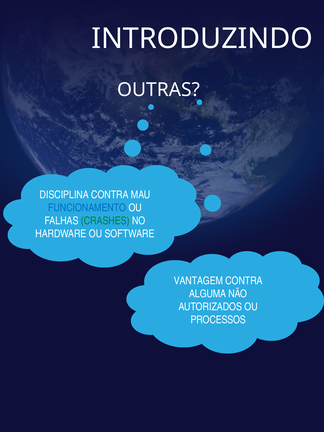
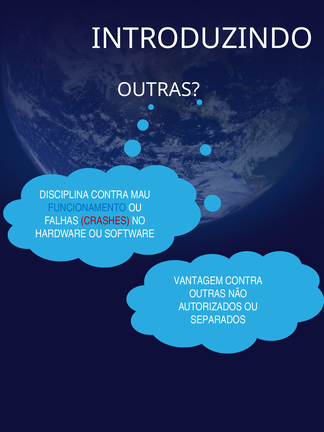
CRASHES colour: green -> red
ALGUMA at (208, 294): ALGUMA -> OUTRAS
PROCESSOS: PROCESSOS -> SEPARADOS
